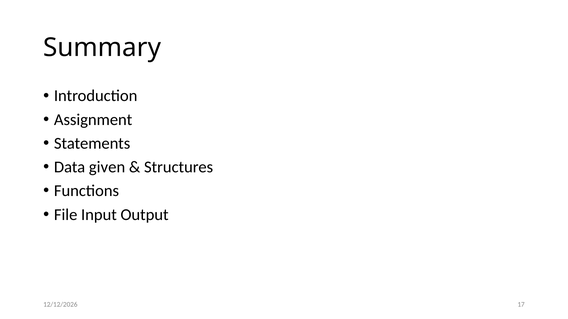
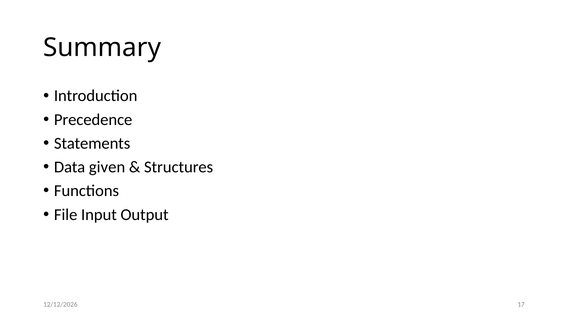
Assignment: Assignment -> Precedence
